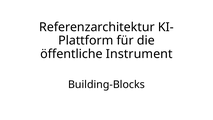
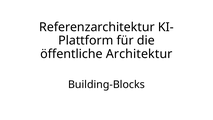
Instrument: Instrument -> Architektur
